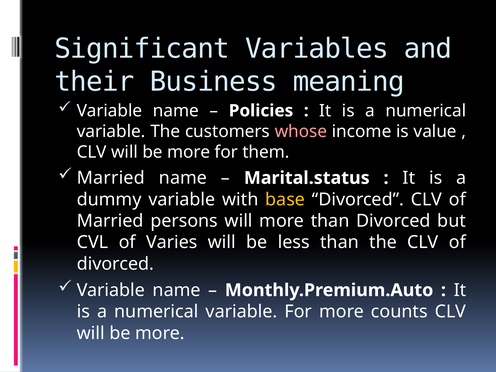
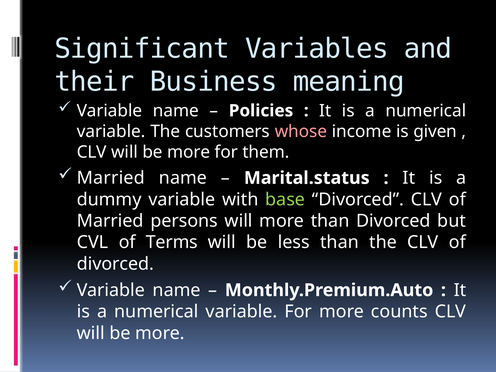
value: value -> given
base colour: yellow -> light green
Varies: Varies -> Terms
